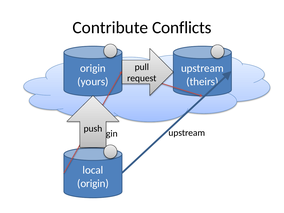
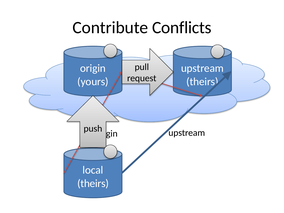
origin at (93, 183): origin -> theirs
